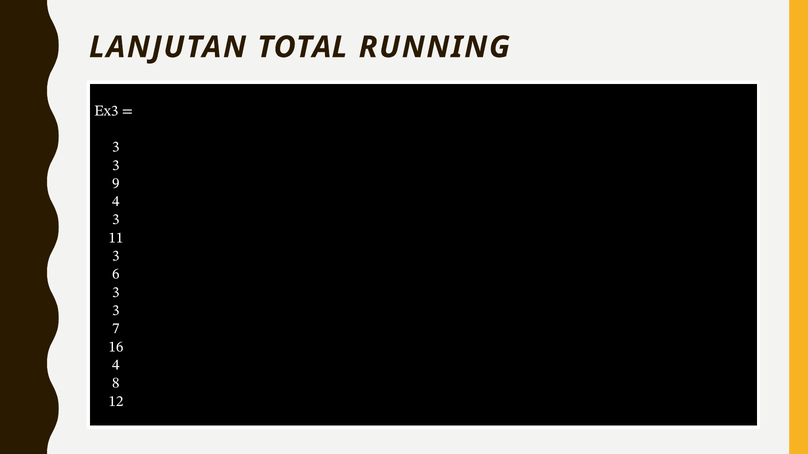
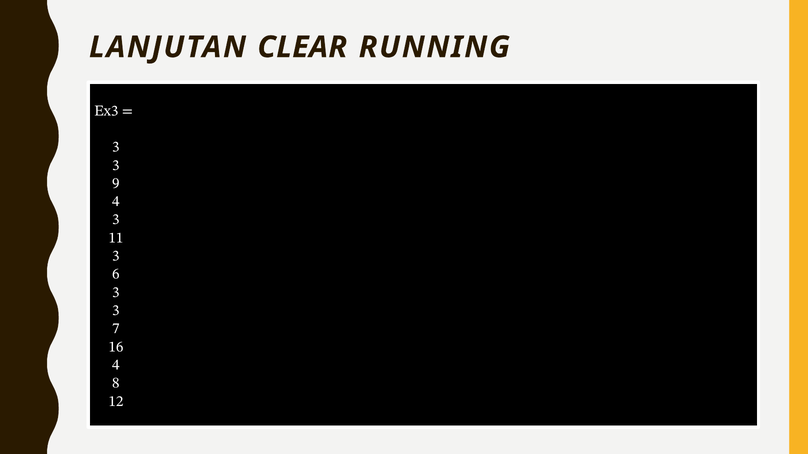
TOTAL: TOTAL -> CLEAR
